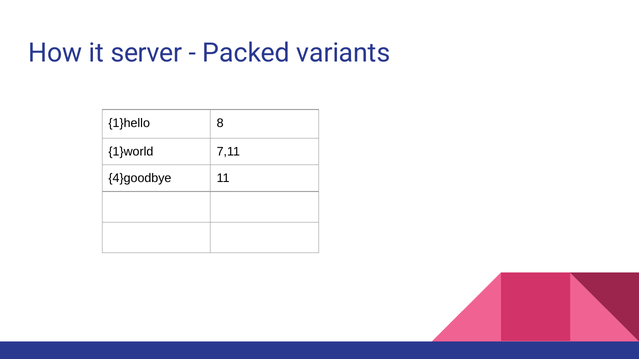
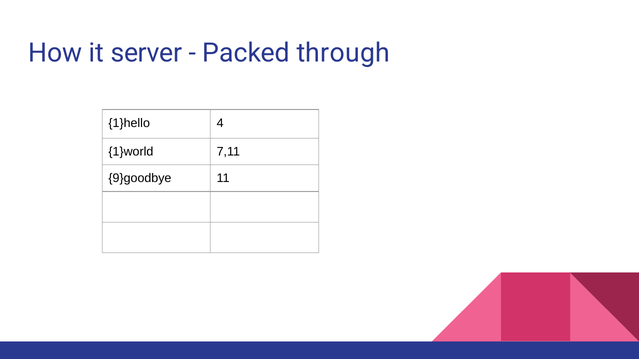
variants: variants -> through
8: 8 -> 4
4}goodbye: 4}goodbye -> 9}goodbye
